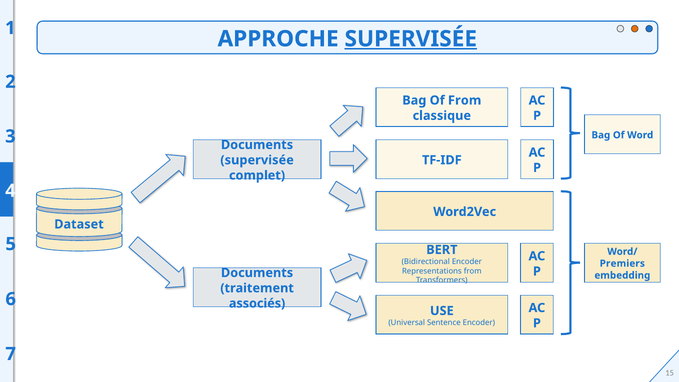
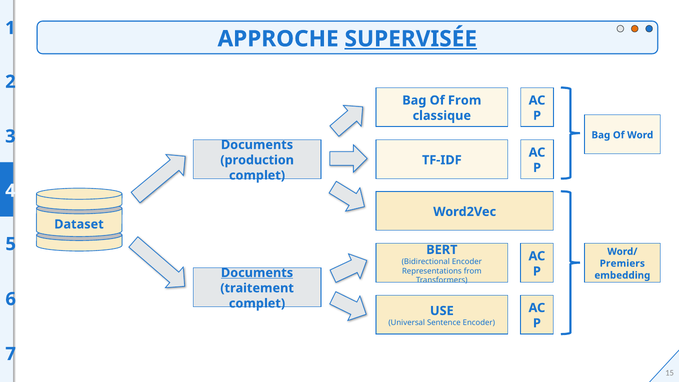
supervisée at (257, 160): supervisée -> production
Documents at (257, 273) underline: none -> present
associés at (257, 303): associés -> complet
